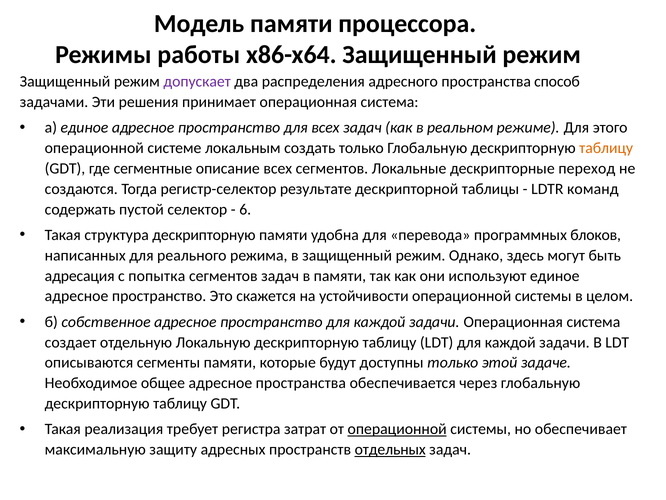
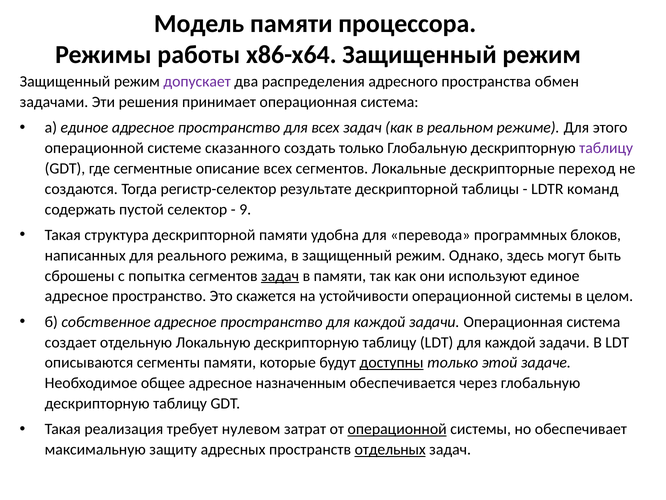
способ: способ -> обмен
локальным: локальным -> сказанного
таблицу at (606, 148) colour: orange -> purple
6: 6 -> 9
структура дескрипторную: дескрипторную -> дескрипторной
адресация: адресация -> сброшены
задач at (280, 276) underline: none -> present
доступны underline: none -> present
адресное пространства: пространства -> назначенным
регистра: регистра -> нулевом
